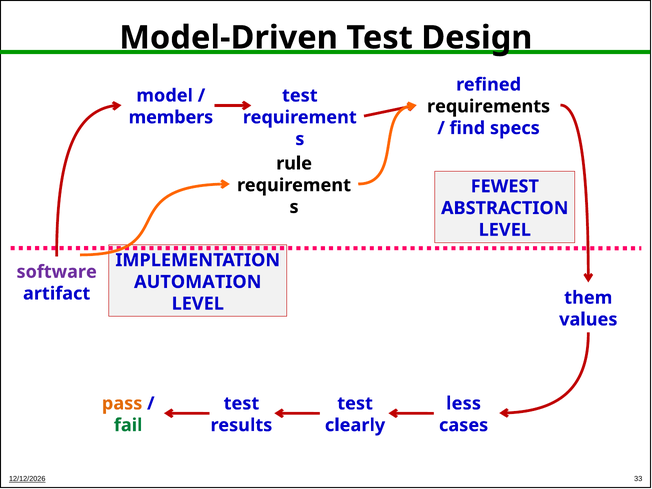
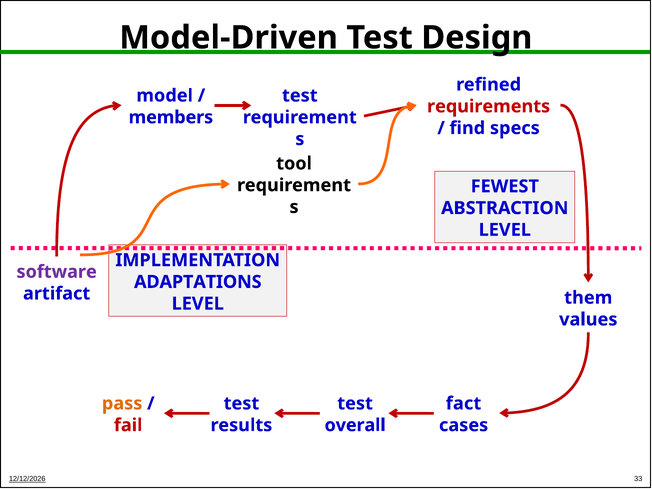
requirements colour: black -> red
rule: rule -> tool
AUTOMATION: AUTOMATION -> ADAPTATIONS
less: less -> fact
fail colour: green -> red
clearly: clearly -> overall
